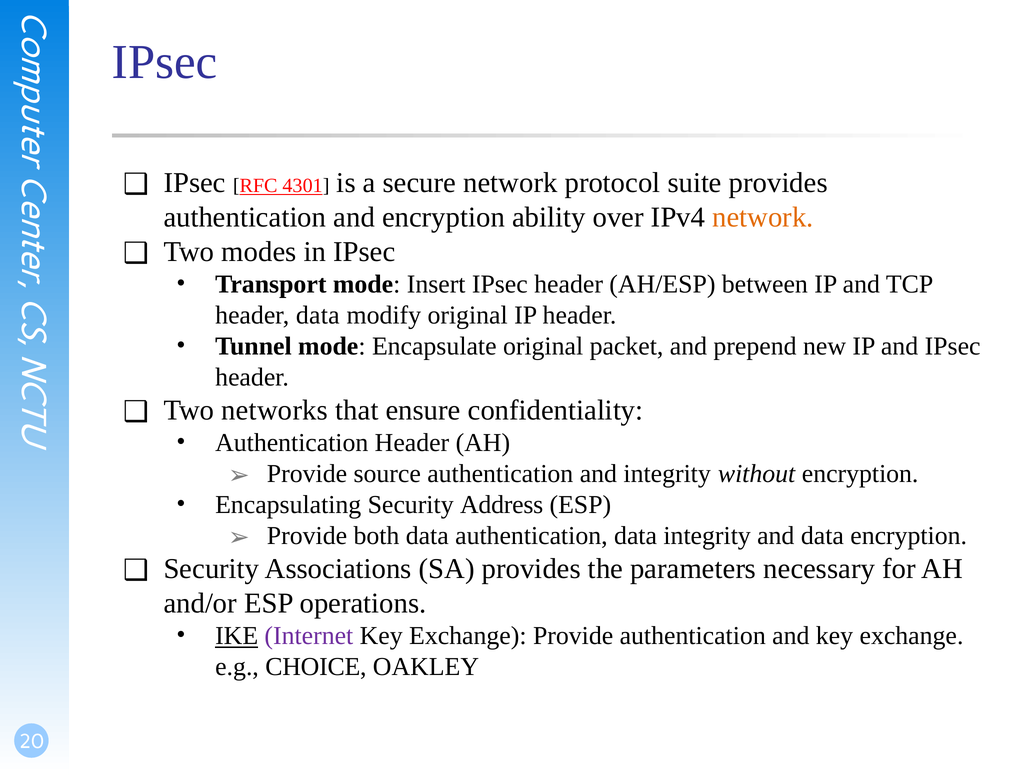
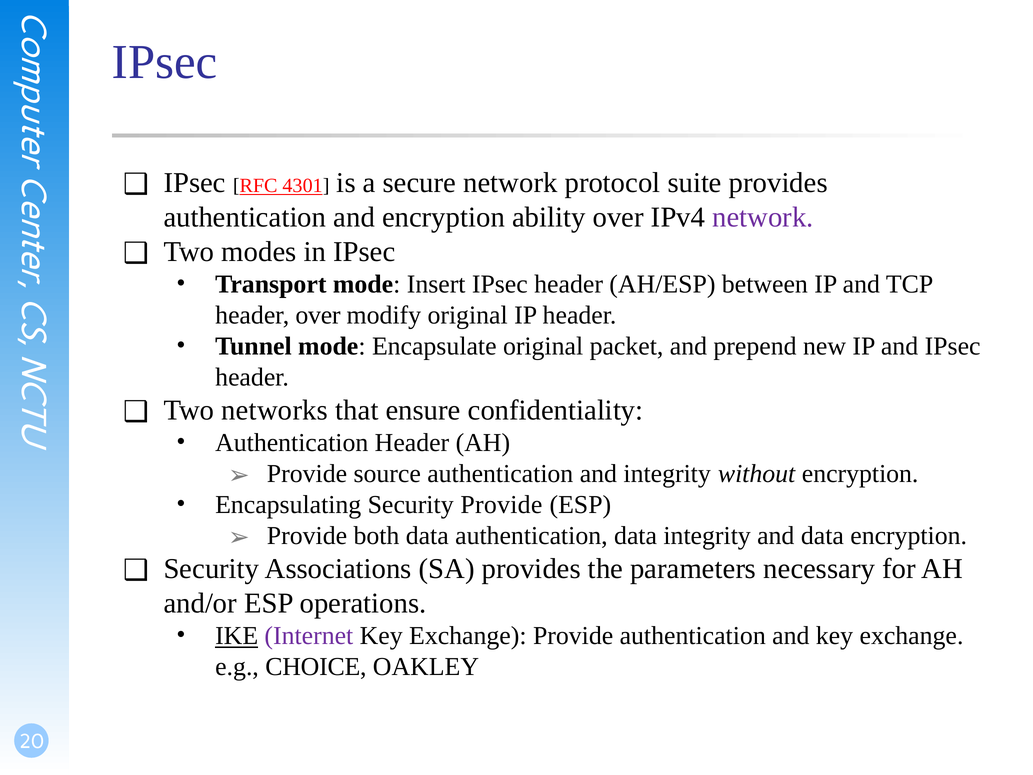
network at (763, 217) colour: orange -> purple
header data: data -> over
Security Address: Address -> Provide
